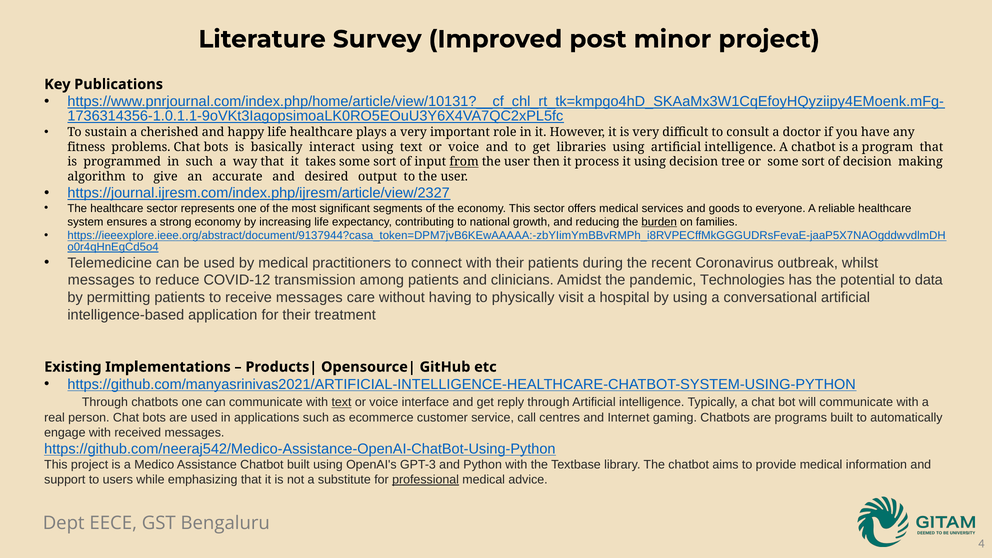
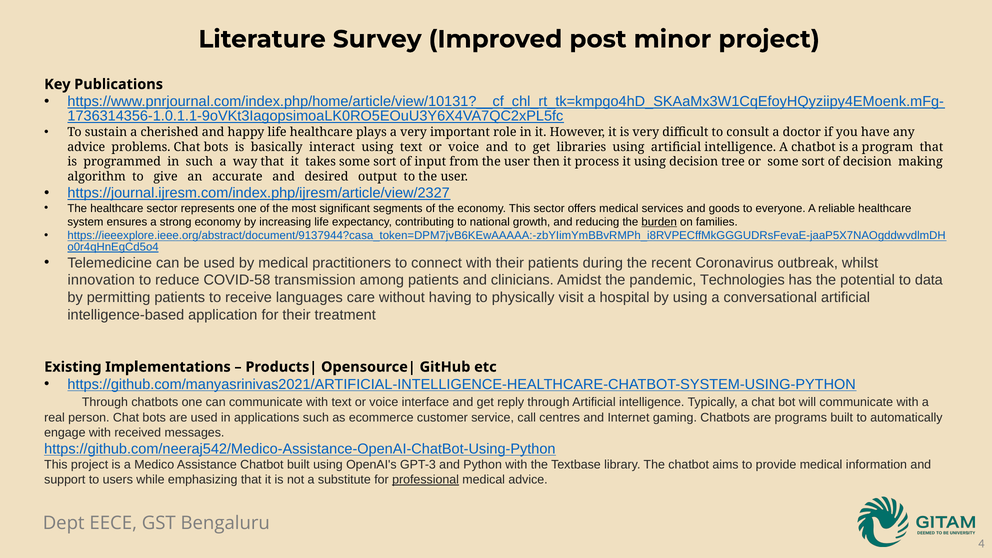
fitness at (86, 147): fitness -> advice
from underline: present -> none
messages at (101, 280): messages -> innovation
COVID-12: COVID-12 -> COVID-58
receive messages: messages -> languages
text at (342, 402) underline: present -> none
